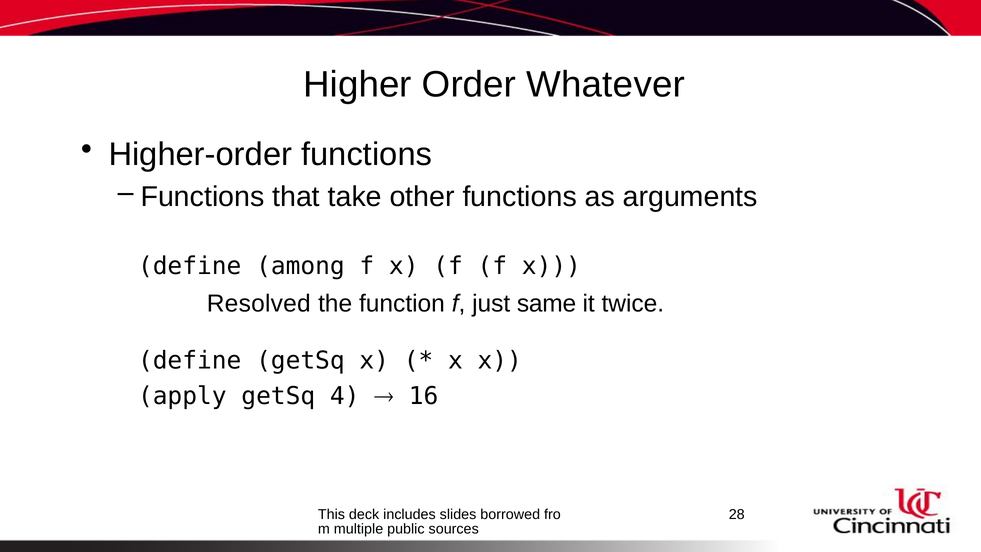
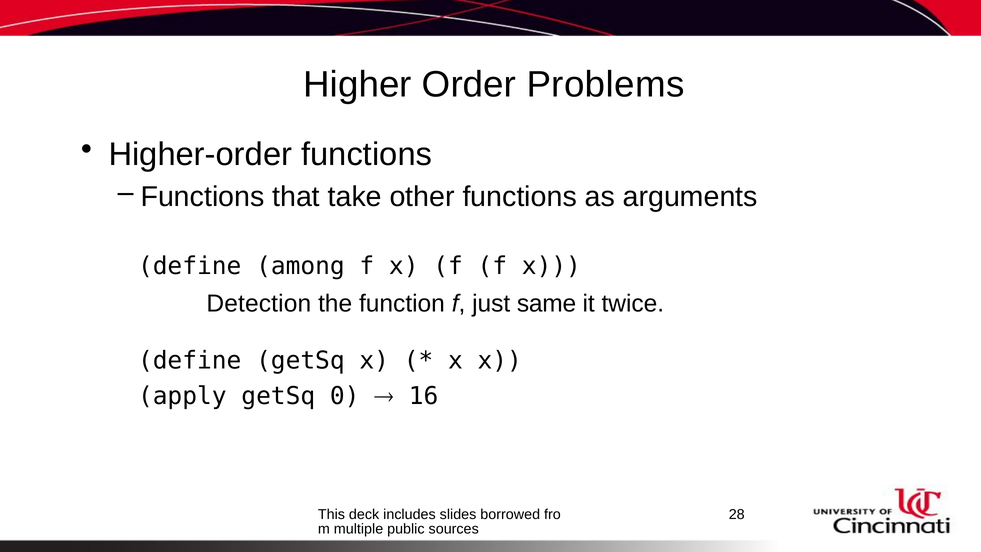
Whatever: Whatever -> Problems
Resolved: Resolved -> Detection
4: 4 -> 0
